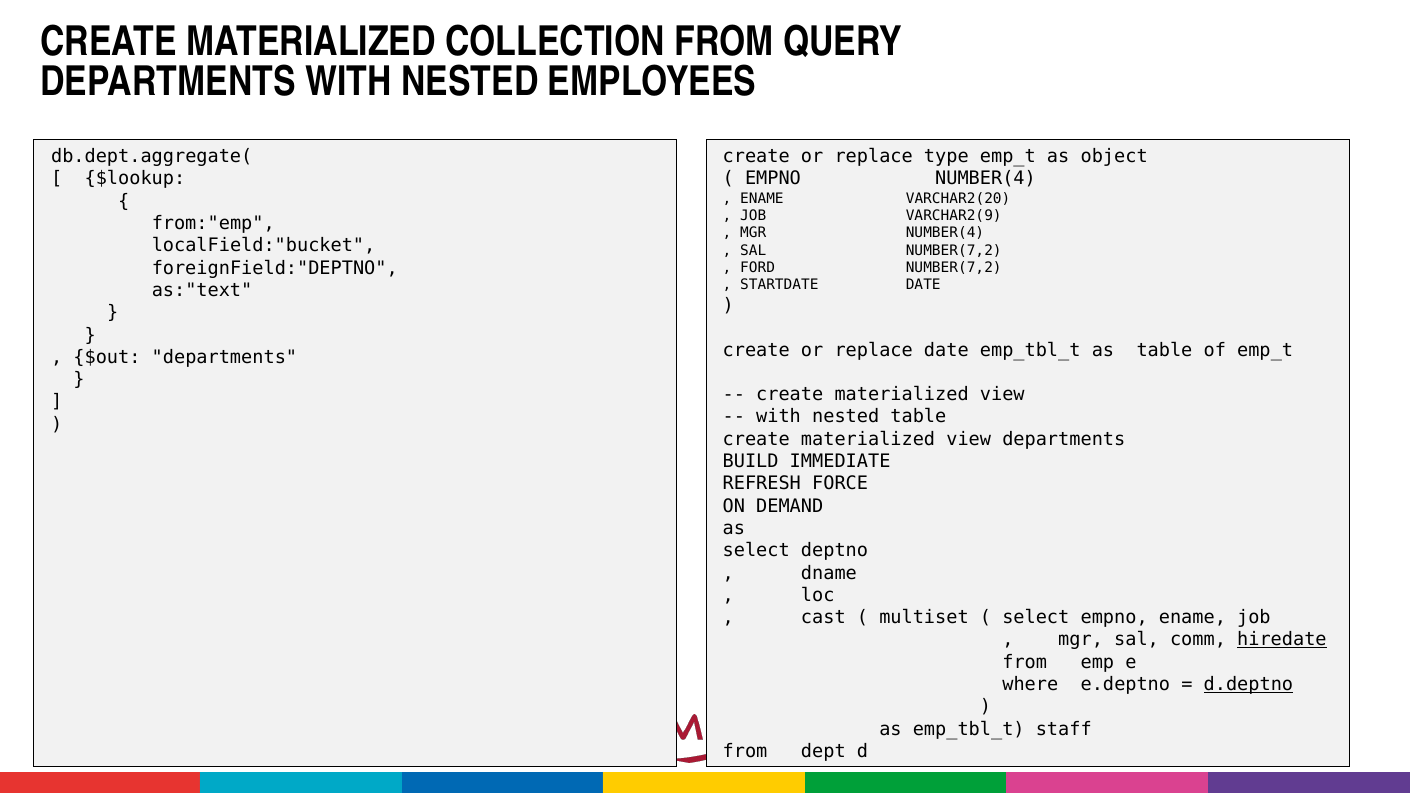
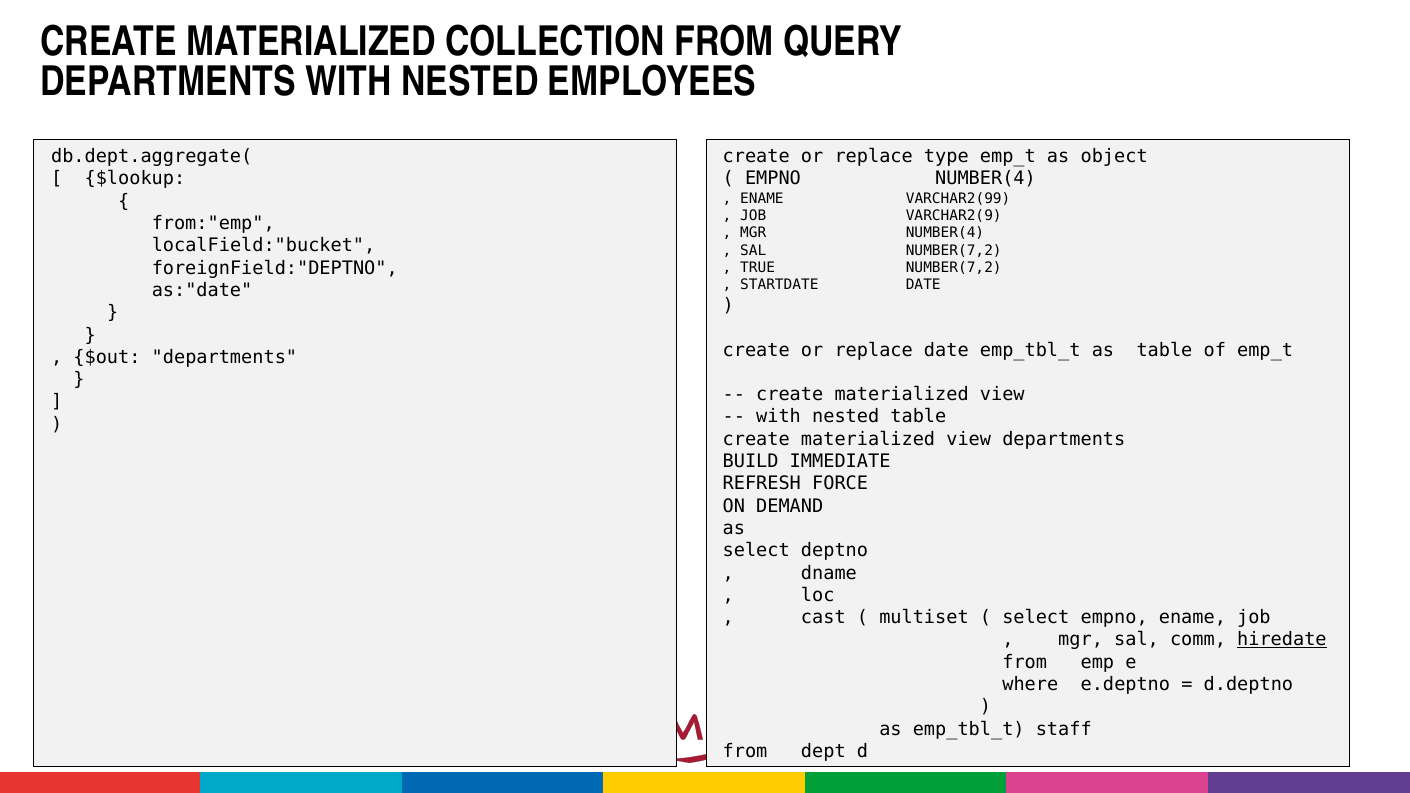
VARCHAR2(20: VARCHAR2(20 -> VARCHAR2(99
FORD: FORD -> TRUE
as:"text: as:"text -> as:"date
d.deptno underline: present -> none
